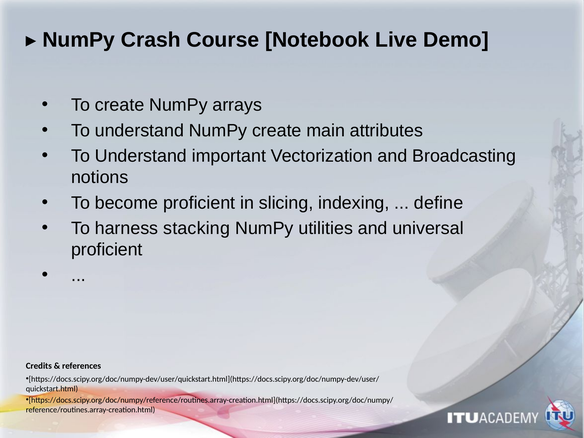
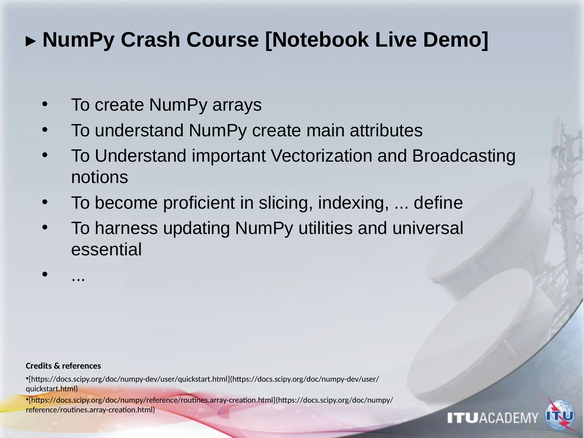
stacking: stacking -> updating
proficient at (107, 250): proficient -> essential
